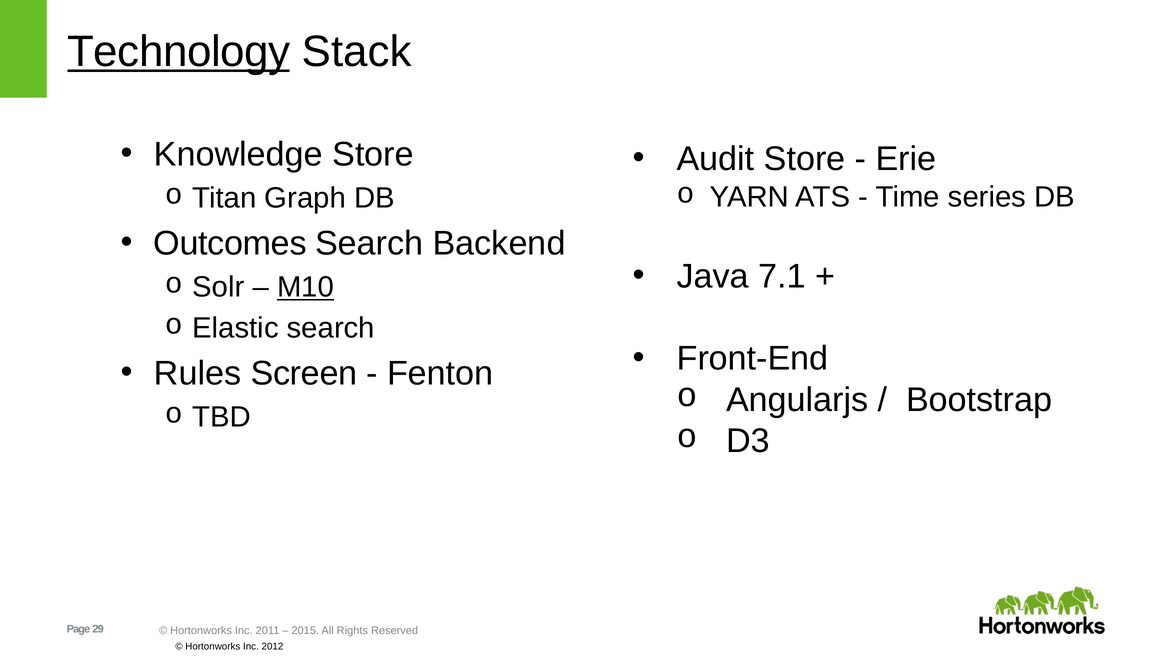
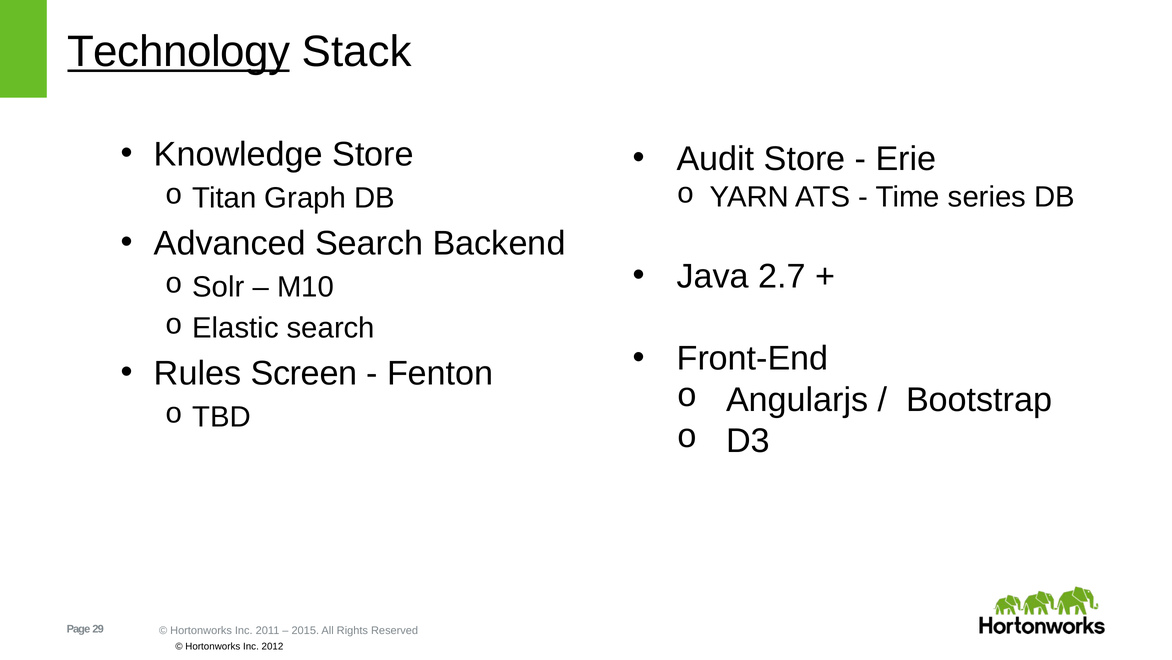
Outcomes: Outcomes -> Advanced
7.1: 7.1 -> 2.7
M10 underline: present -> none
